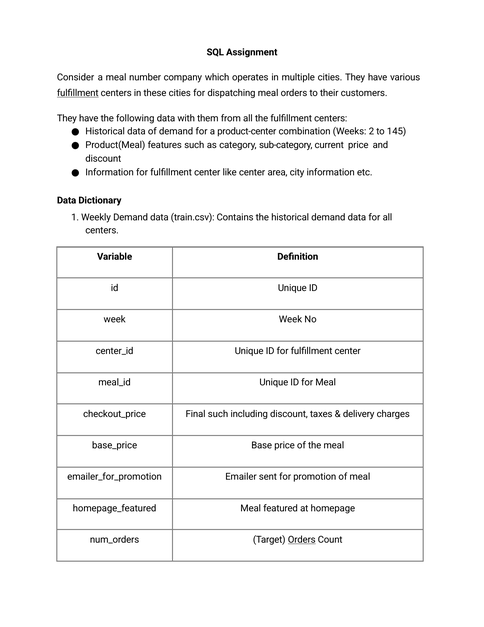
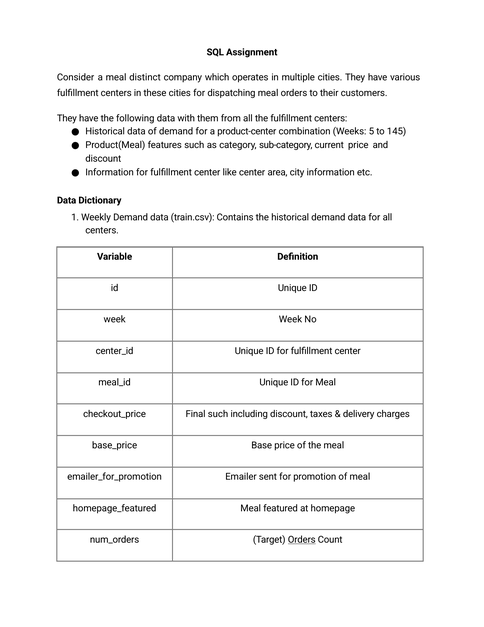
number: number -> distinct
fulﬁllment at (78, 93) underline: present -> none
2: 2 -> 5
